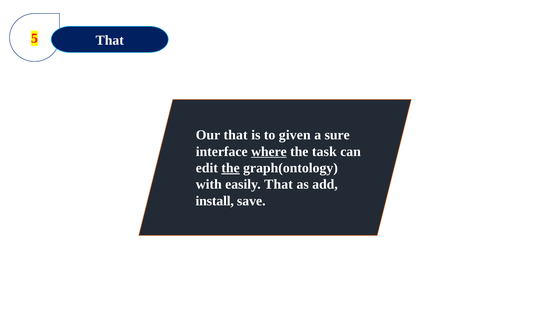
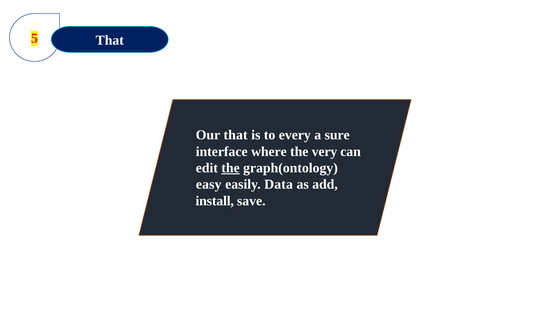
given: given -> every
where underline: present -> none
task: task -> very
with: with -> easy
easily That: That -> Data
